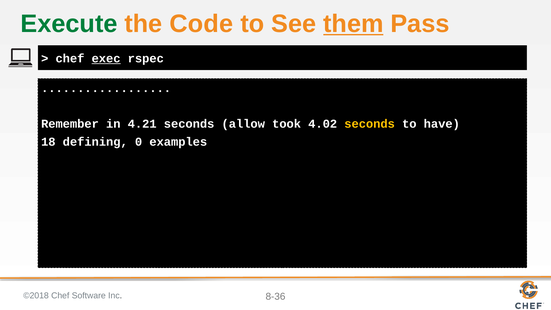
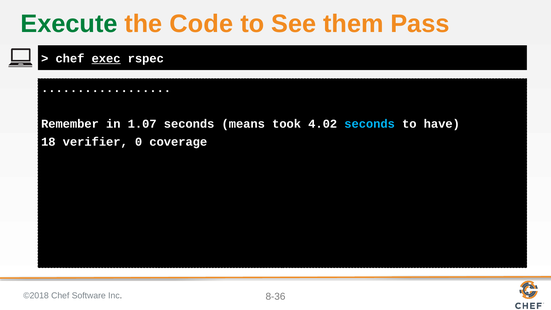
them underline: present -> none
4.21: 4.21 -> 1.07
allow: allow -> means
seconds at (370, 124) colour: yellow -> light blue
defining: defining -> verifier
examples: examples -> coverage
